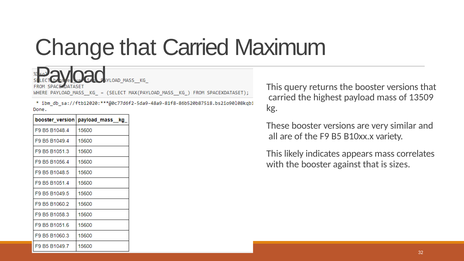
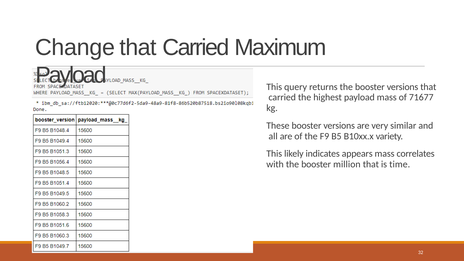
13509: 13509 -> 71677
against: against -> million
sizes: sizes -> time
